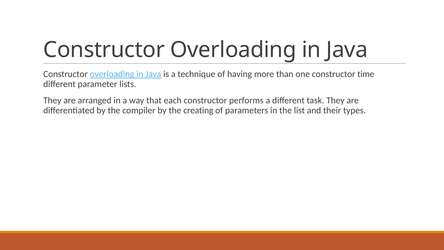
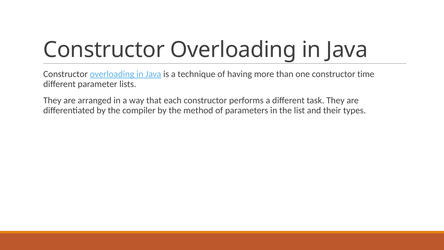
creating: creating -> method
